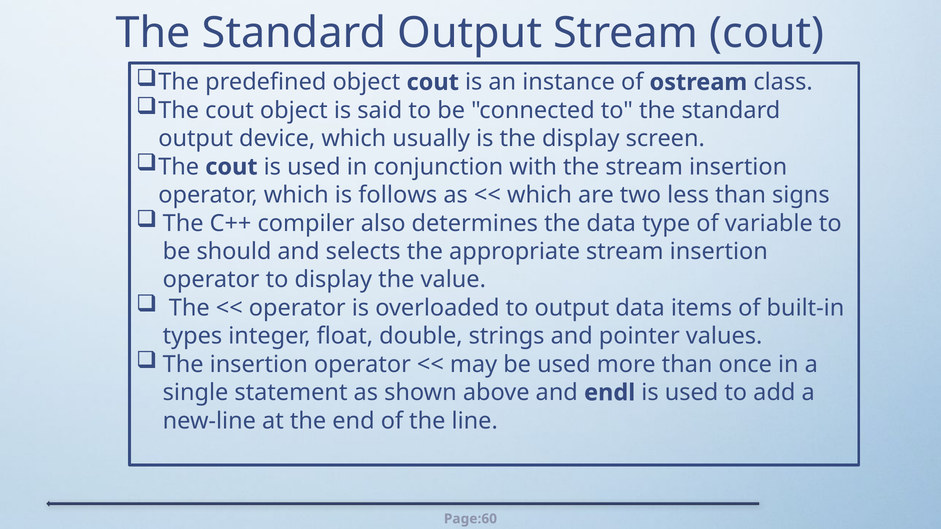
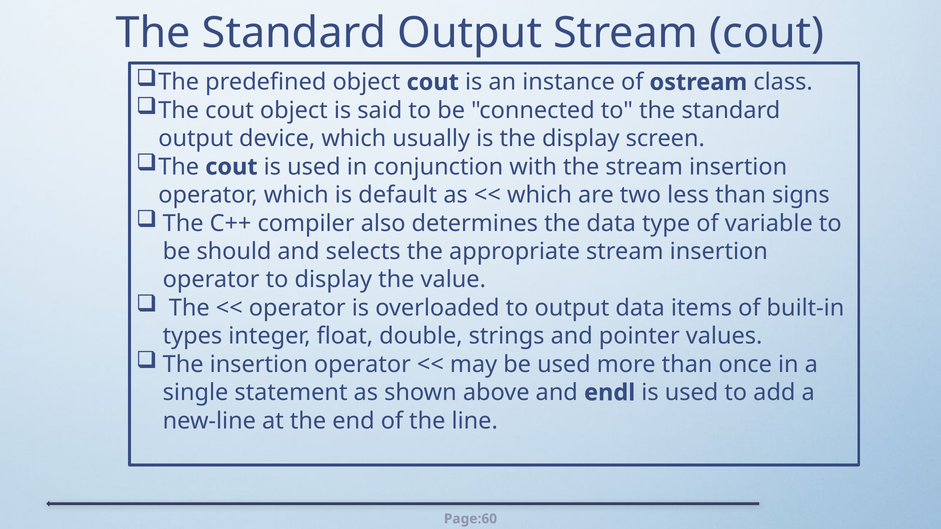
follows: follows -> default
